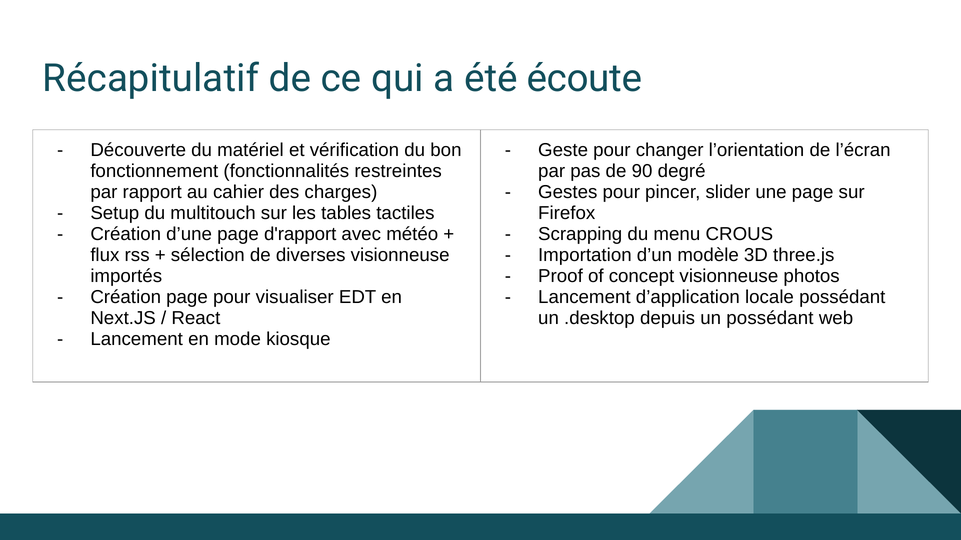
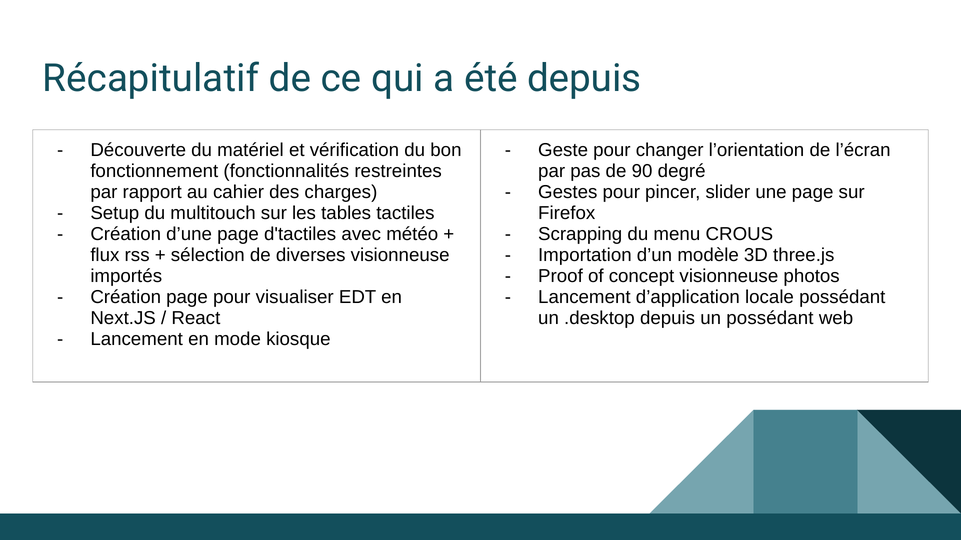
été écoute: écoute -> depuis
d'rapport: d'rapport -> d'tactiles
